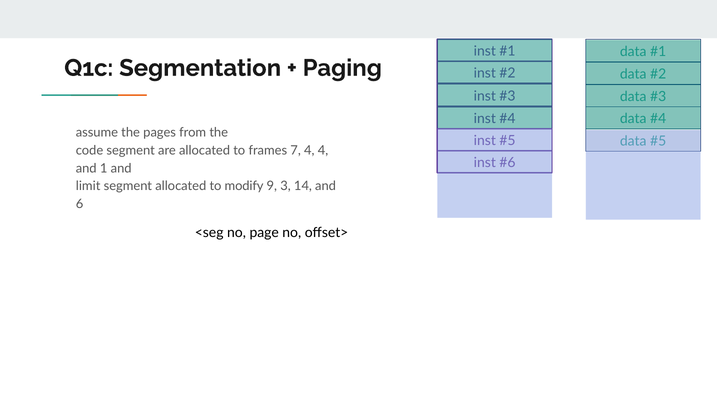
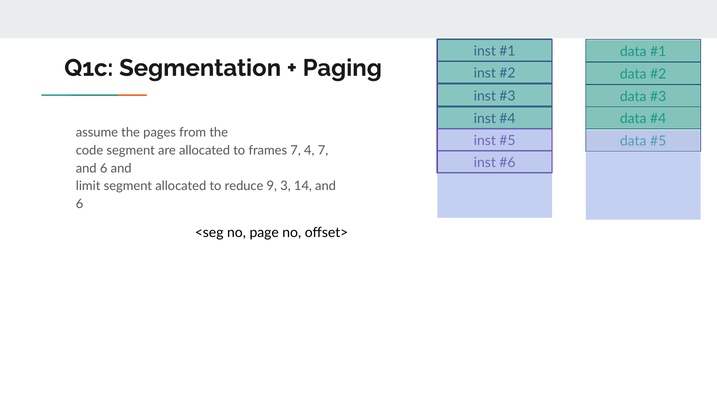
4 4: 4 -> 7
1 at (104, 168): 1 -> 6
modify: modify -> reduce
